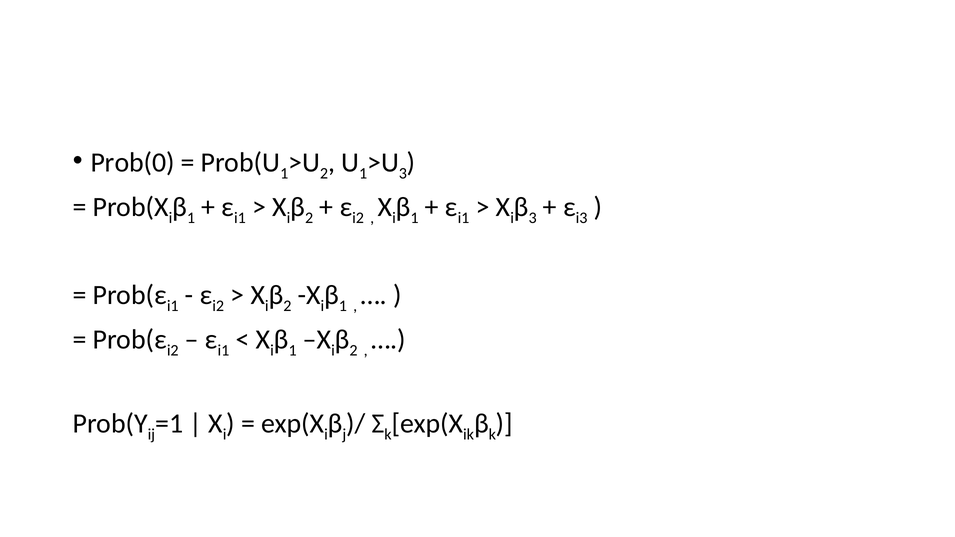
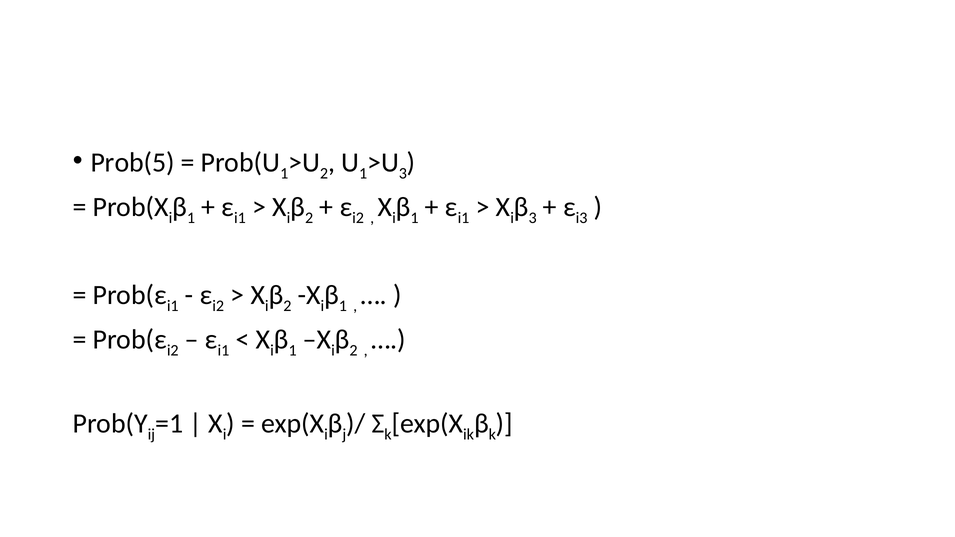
Prob(0: Prob(0 -> Prob(5
